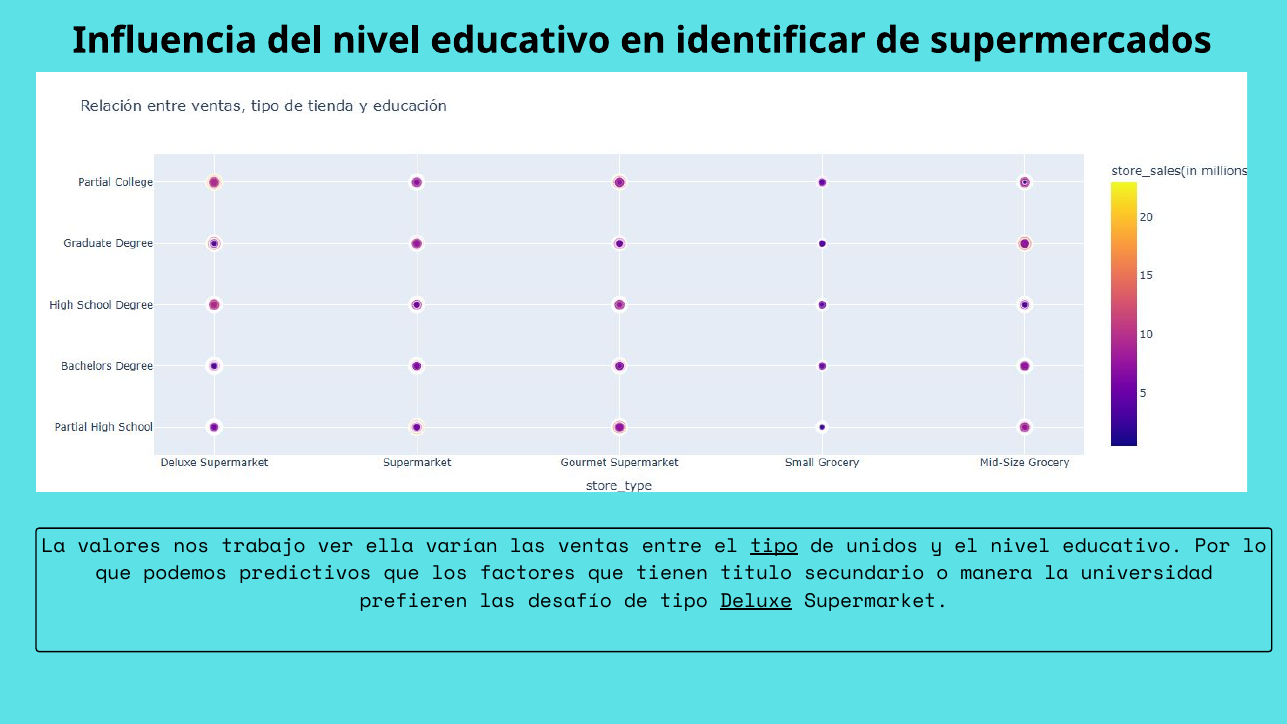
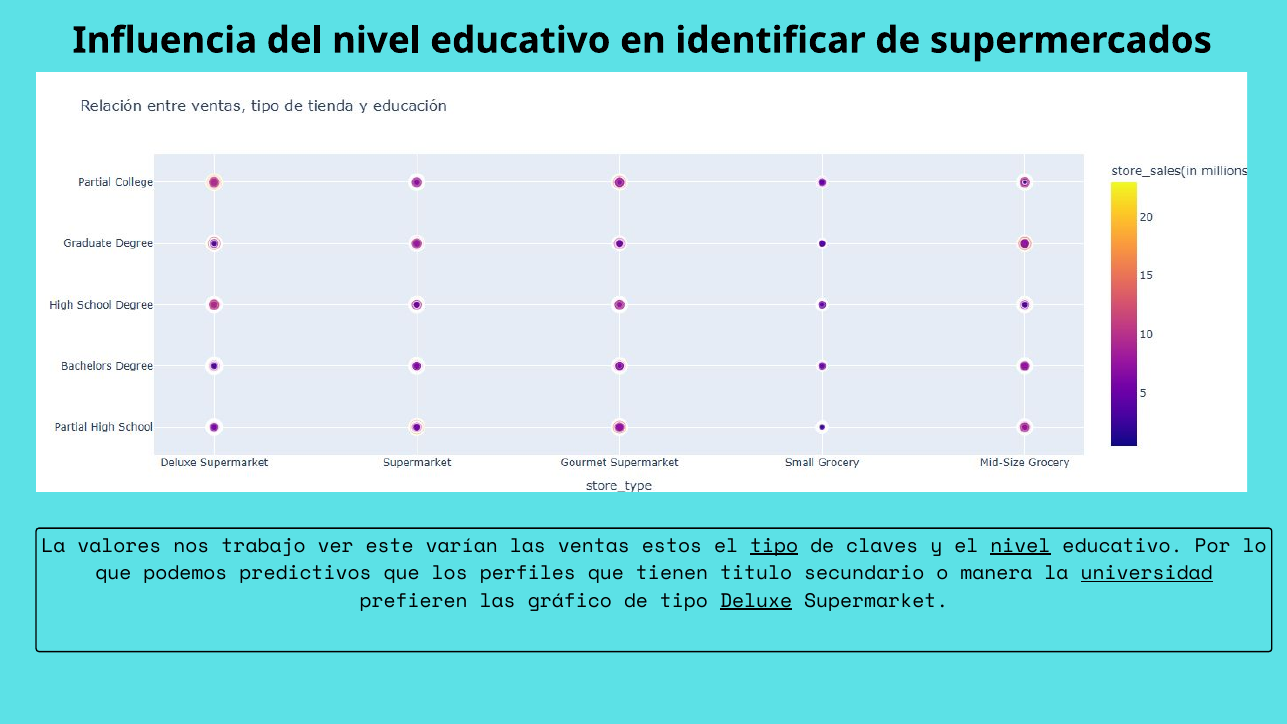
ella: ella -> este
entre: entre -> estos
unidos: unidos -> claves
nivel at (1020, 545) underline: none -> present
factores: factores -> perfiles
universidad underline: none -> present
desafío: desafío -> gráfico
